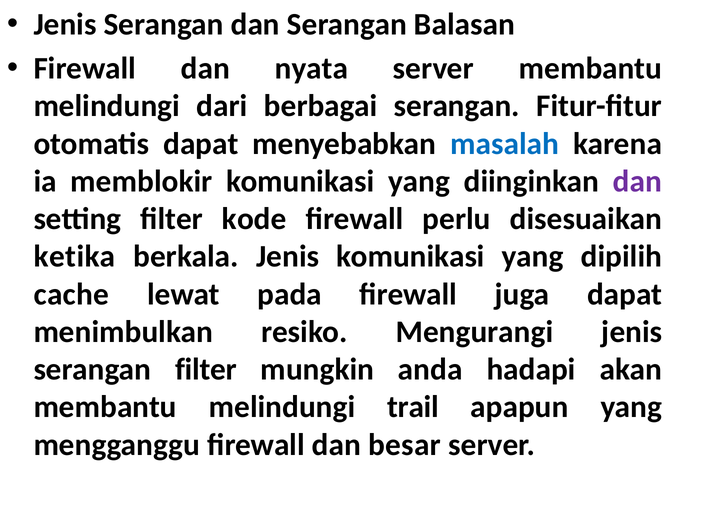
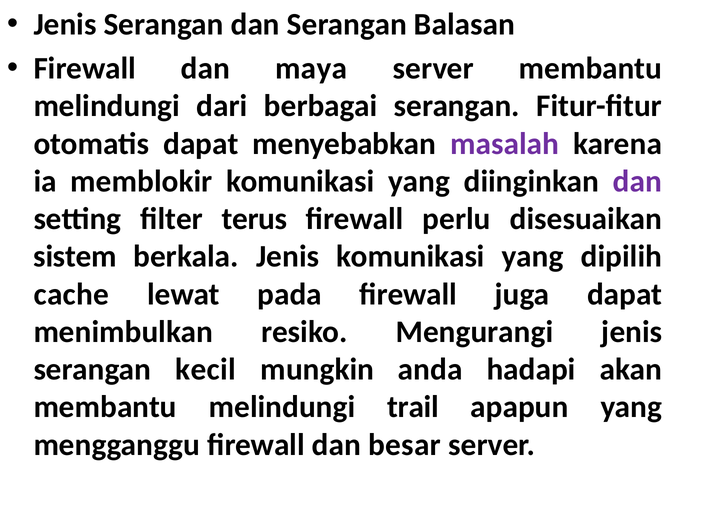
nyata: nyata -> maya
masalah colour: blue -> purple
kode: kode -> terus
ketika: ketika -> sistem
serangan filter: filter -> kecil
